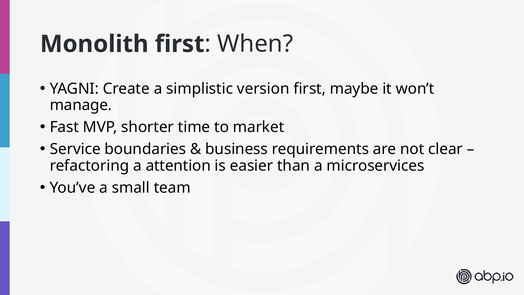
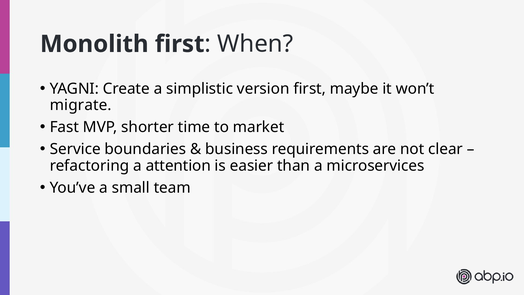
manage: manage -> migrate
